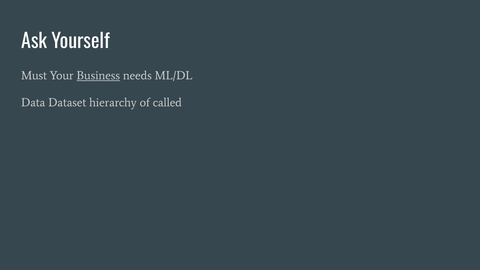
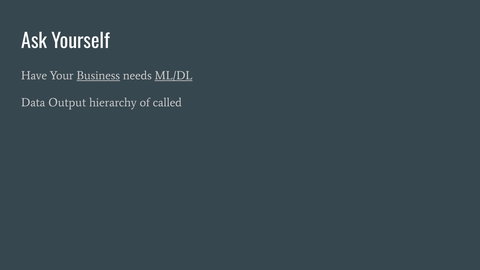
Must: Must -> Have
ML/DL underline: none -> present
Dataset: Dataset -> Output
